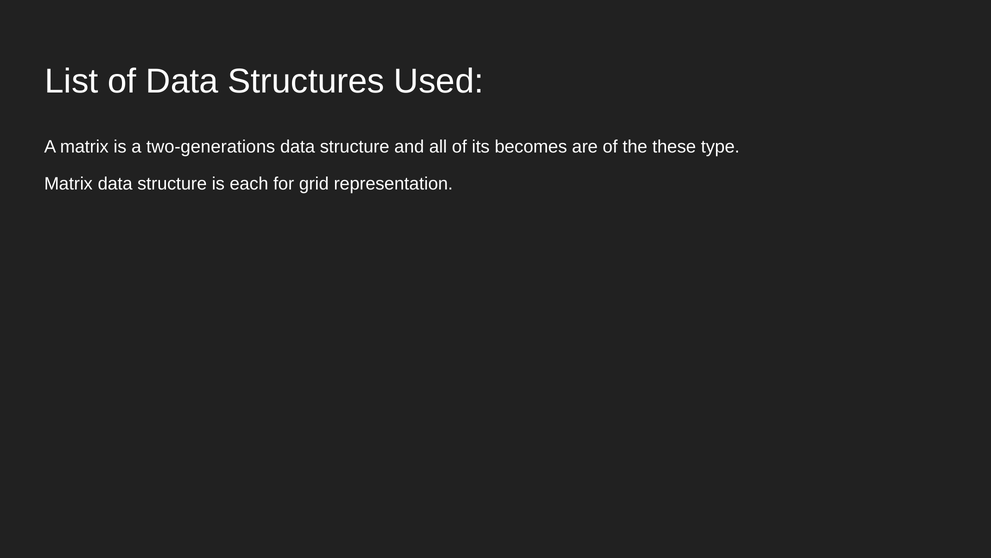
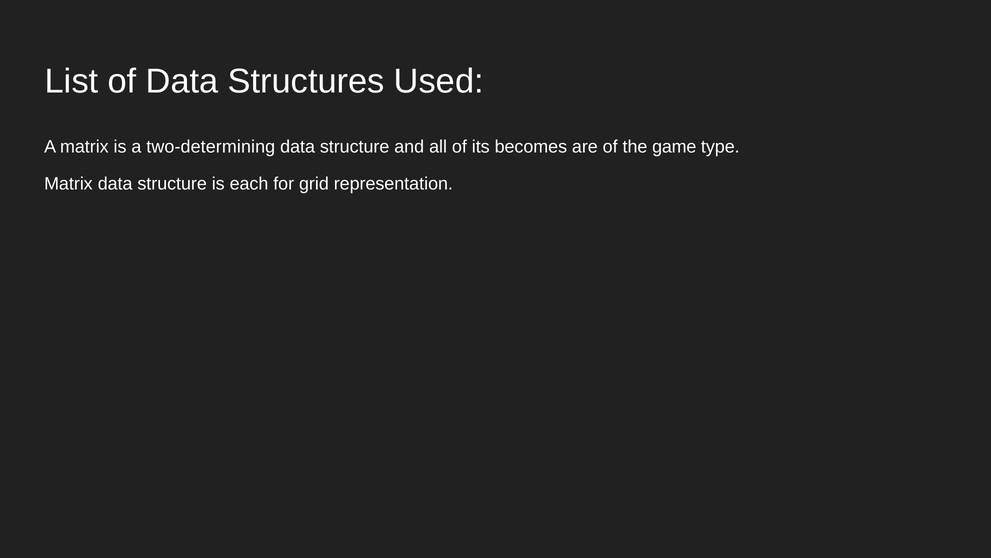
two-generations: two-generations -> two-determining
these: these -> game
